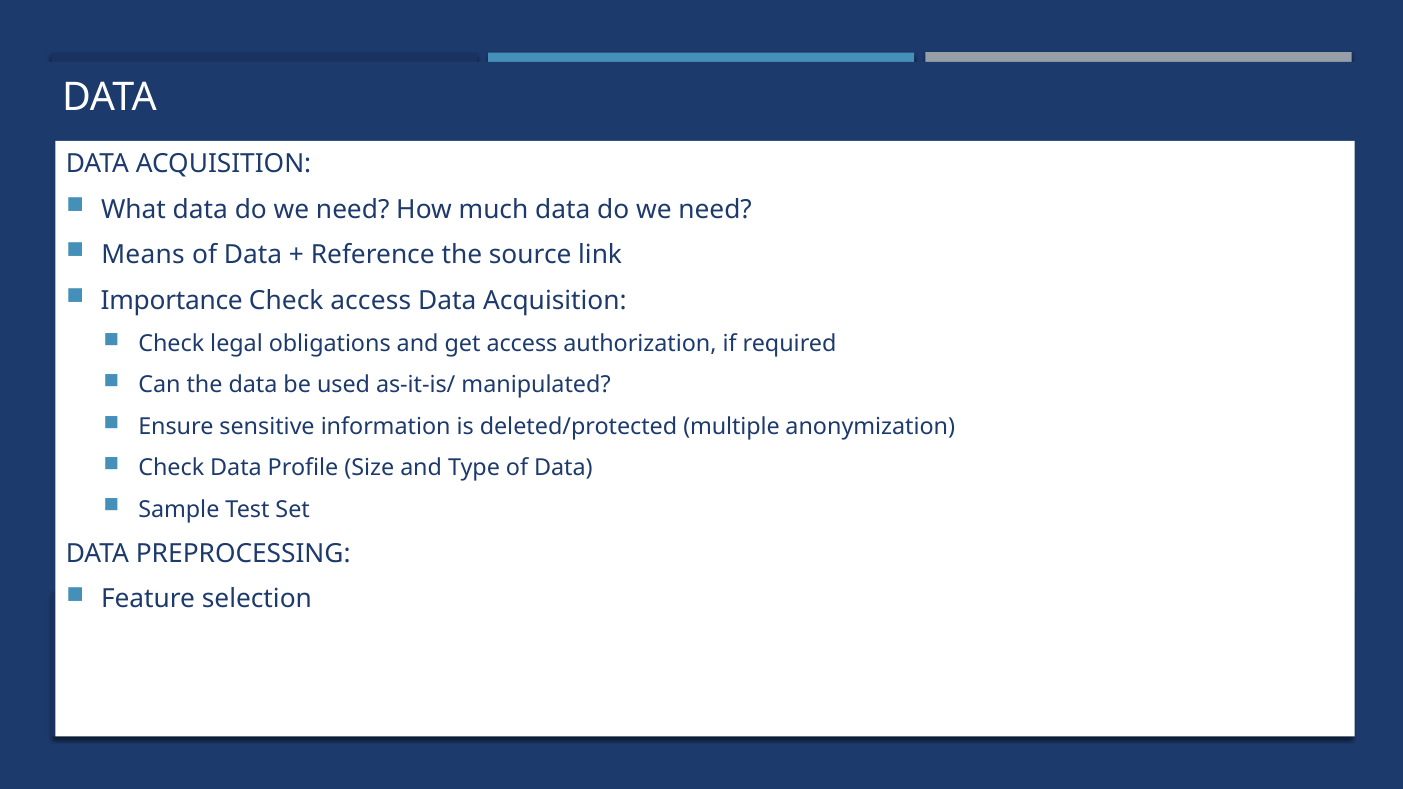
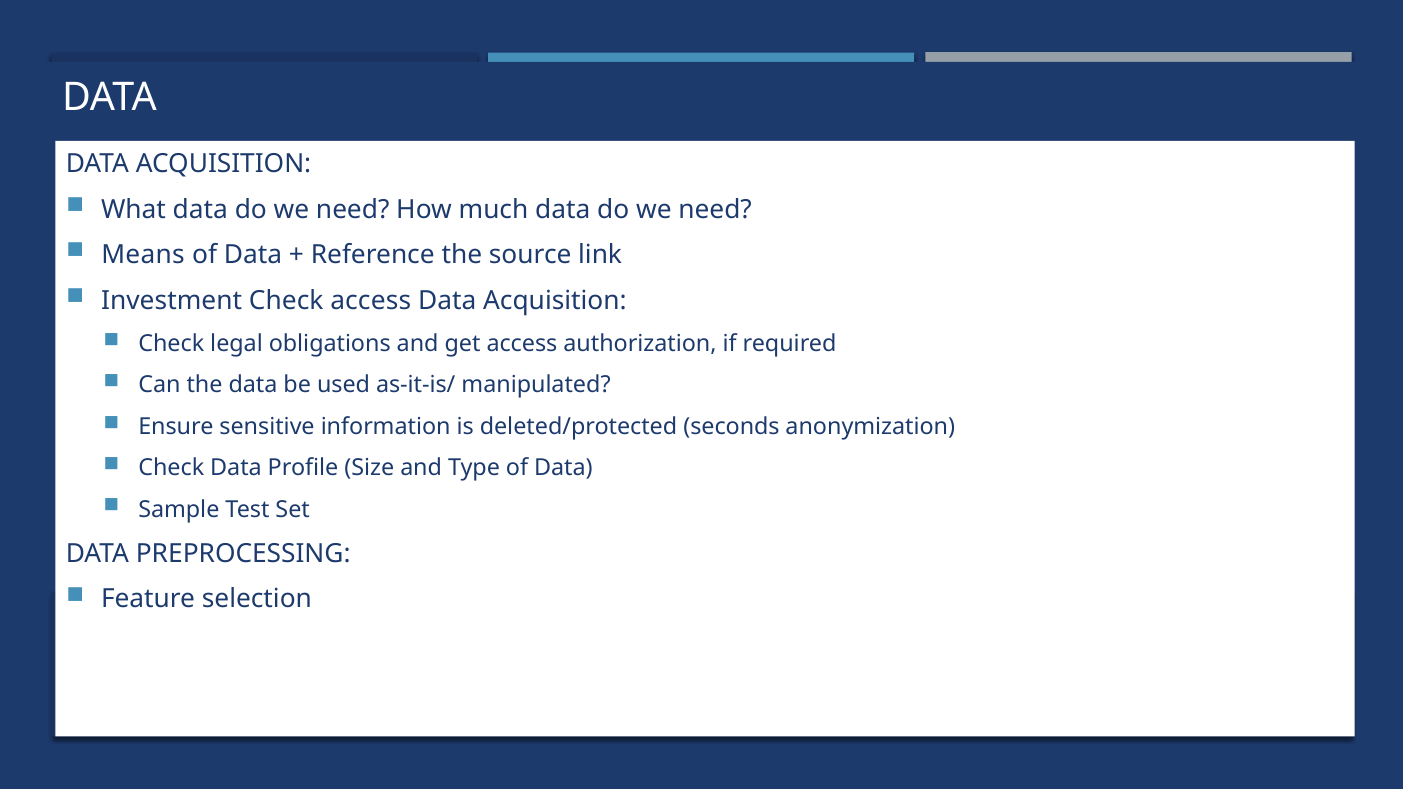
Importance: Importance -> Investment
multiple: multiple -> seconds
